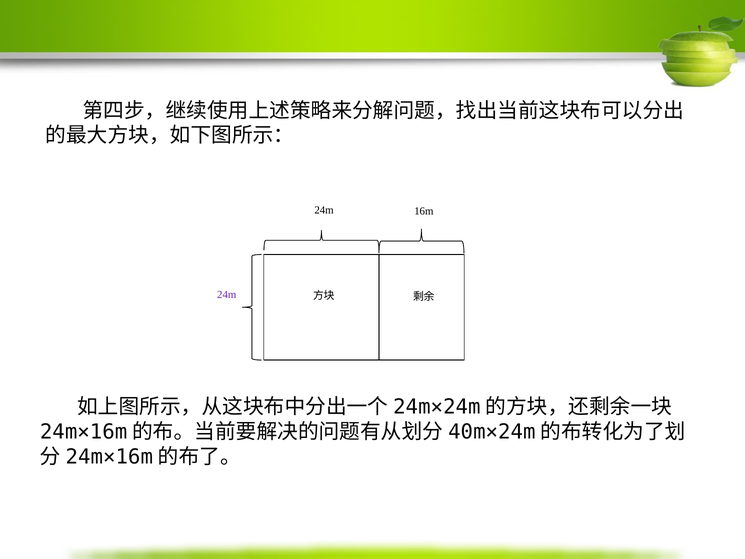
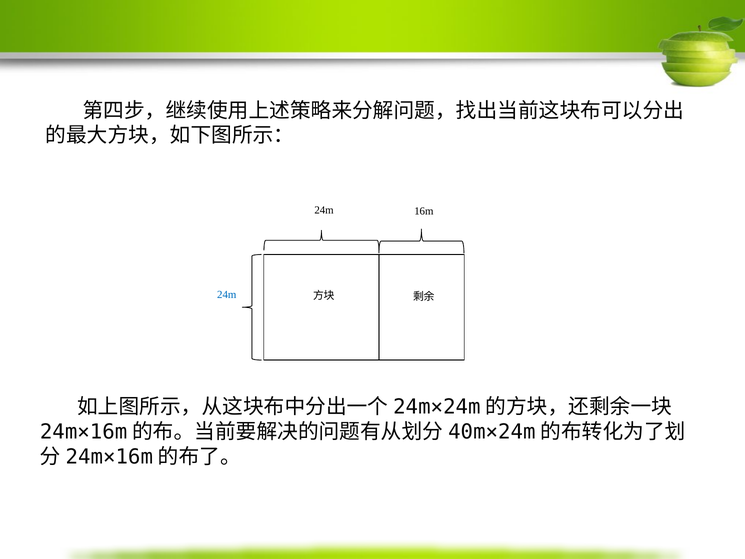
24m at (227, 295) colour: purple -> blue
